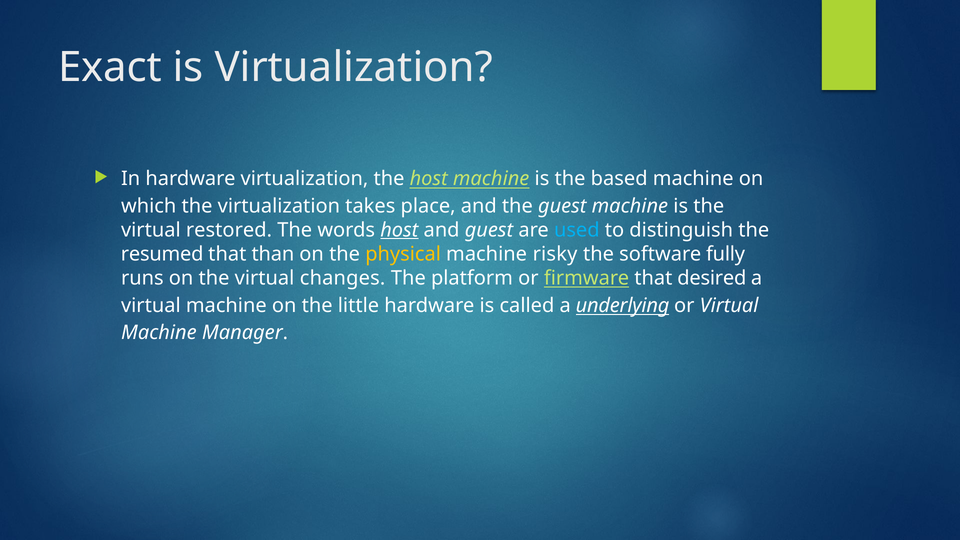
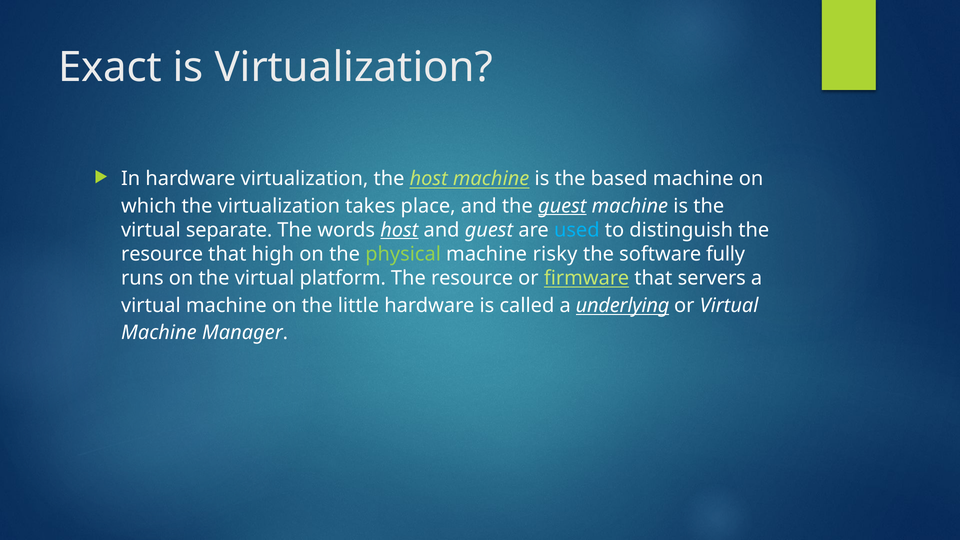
guest at (562, 206) underline: none -> present
restored: restored -> separate
resumed at (162, 254): resumed -> resource
than: than -> high
physical colour: yellow -> light green
changes: changes -> platform
platform at (472, 278): platform -> resource
desired: desired -> servers
